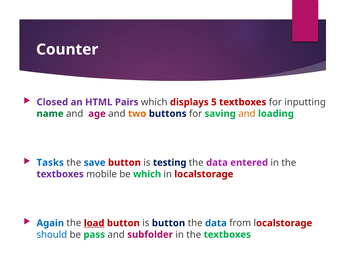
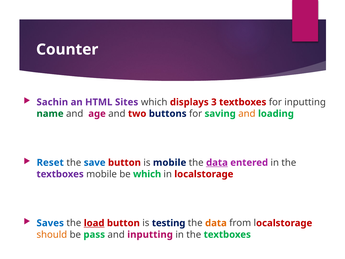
Closed: Closed -> Sachin
Pairs: Pairs -> Sites
5: 5 -> 3
two colour: orange -> red
Tasks: Tasks -> Reset
is testing: testing -> mobile
data at (217, 162) underline: none -> present
Again: Again -> Saves
is button: button -> testing
data at (216, 223) colour: blue -> orange
should colour: blue -> orange
and subfolder: subfolder -> inputting
